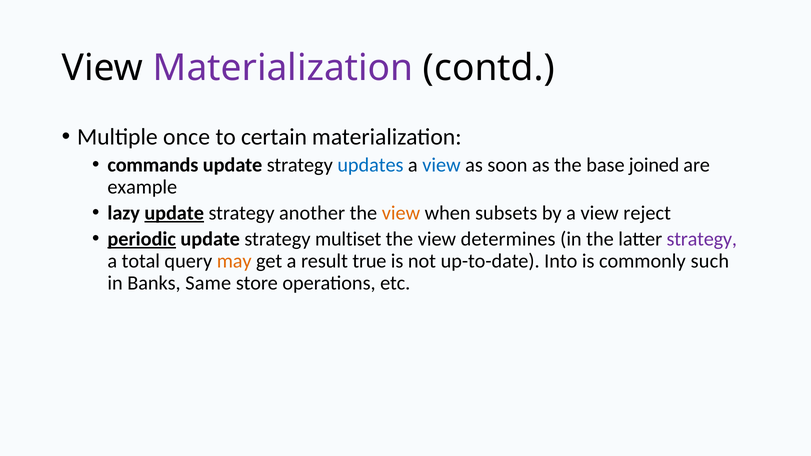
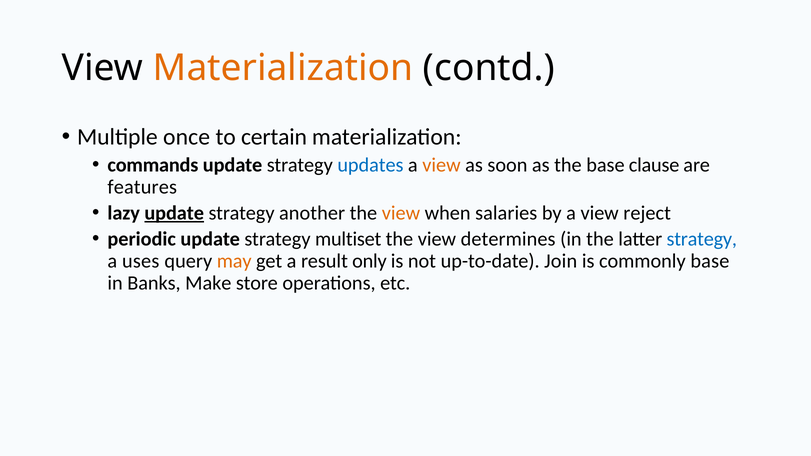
Materialization at (283, 68) colour: purple -> orange
view at (441, 165) colour: blue -> orange
joined: joined -> clause
example: example -> features
subsets: subsets -> salaries
periodic underline: present -> none
strategy at (702, 239) colour: purple -> blue
total: total -> uses
true: true -> only
Into: Into -> Join
commonly such: such -> base
Same: Same -> Make
